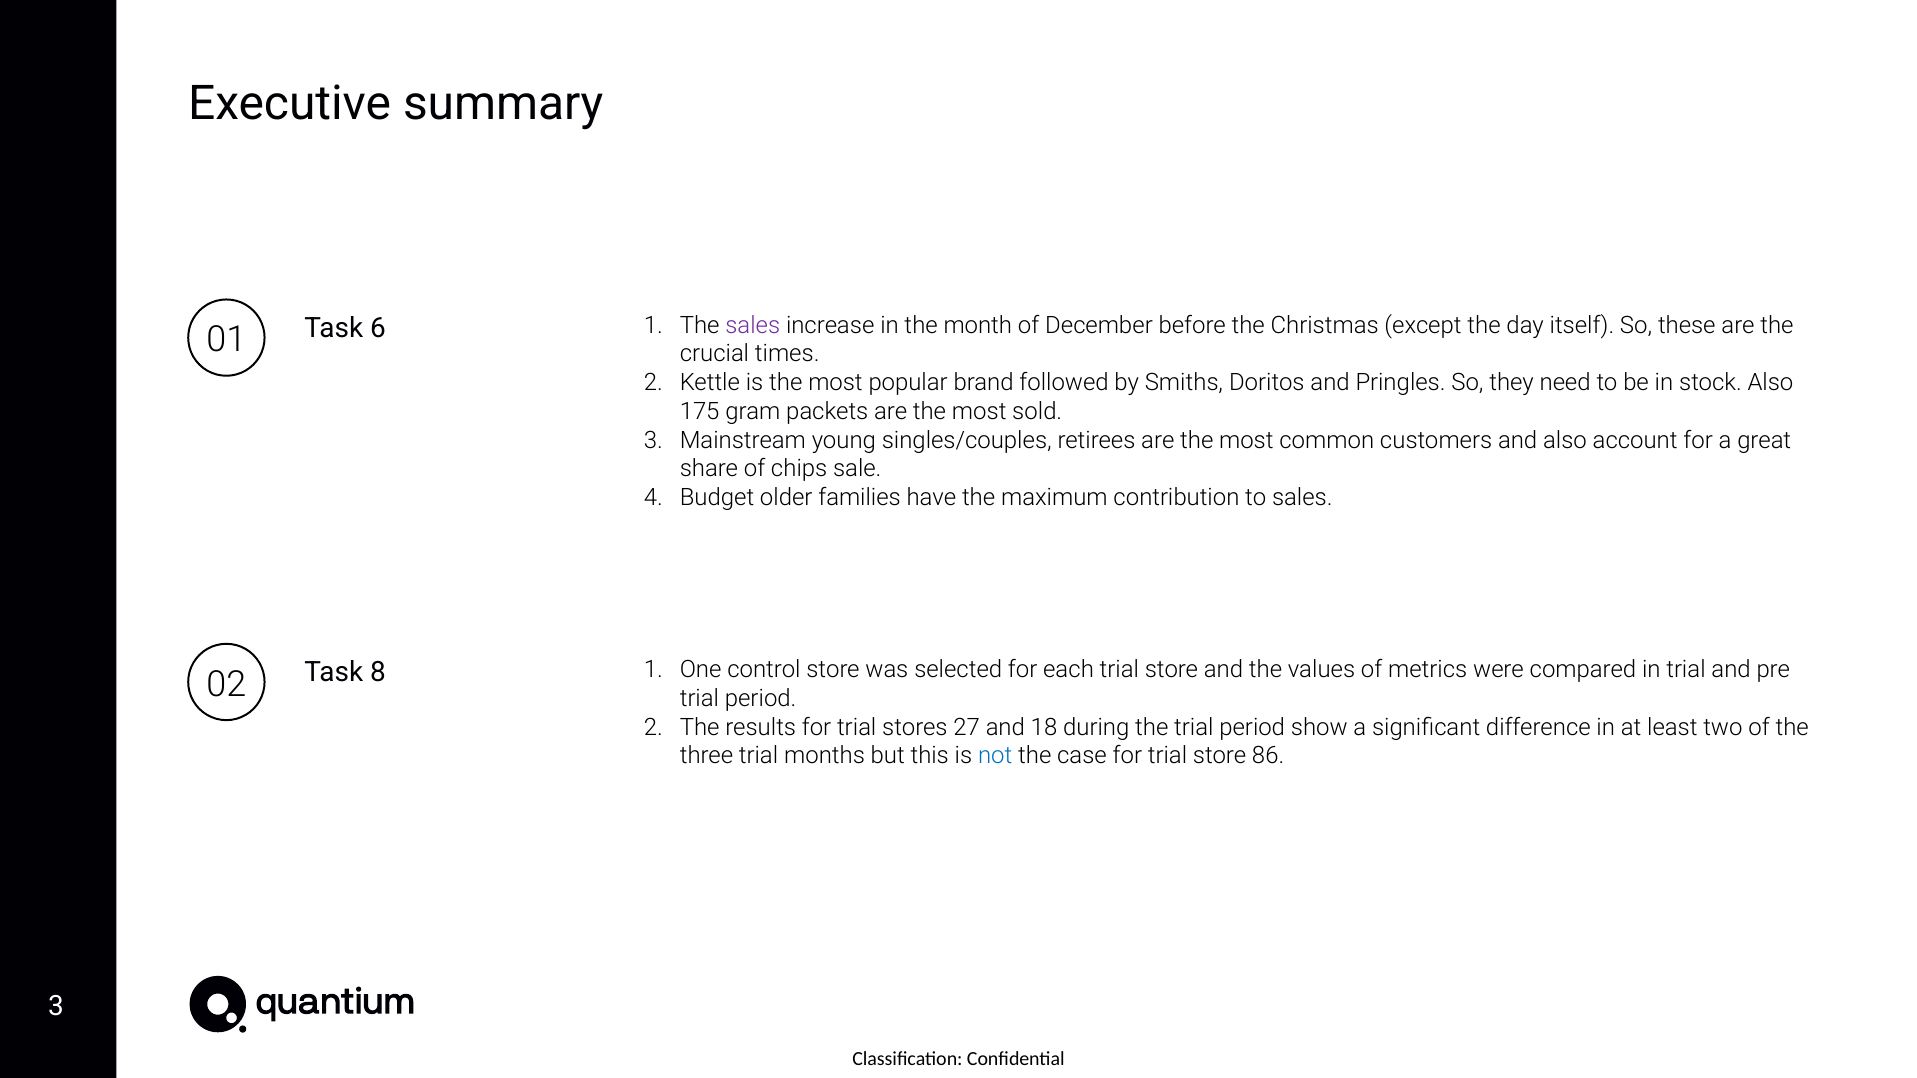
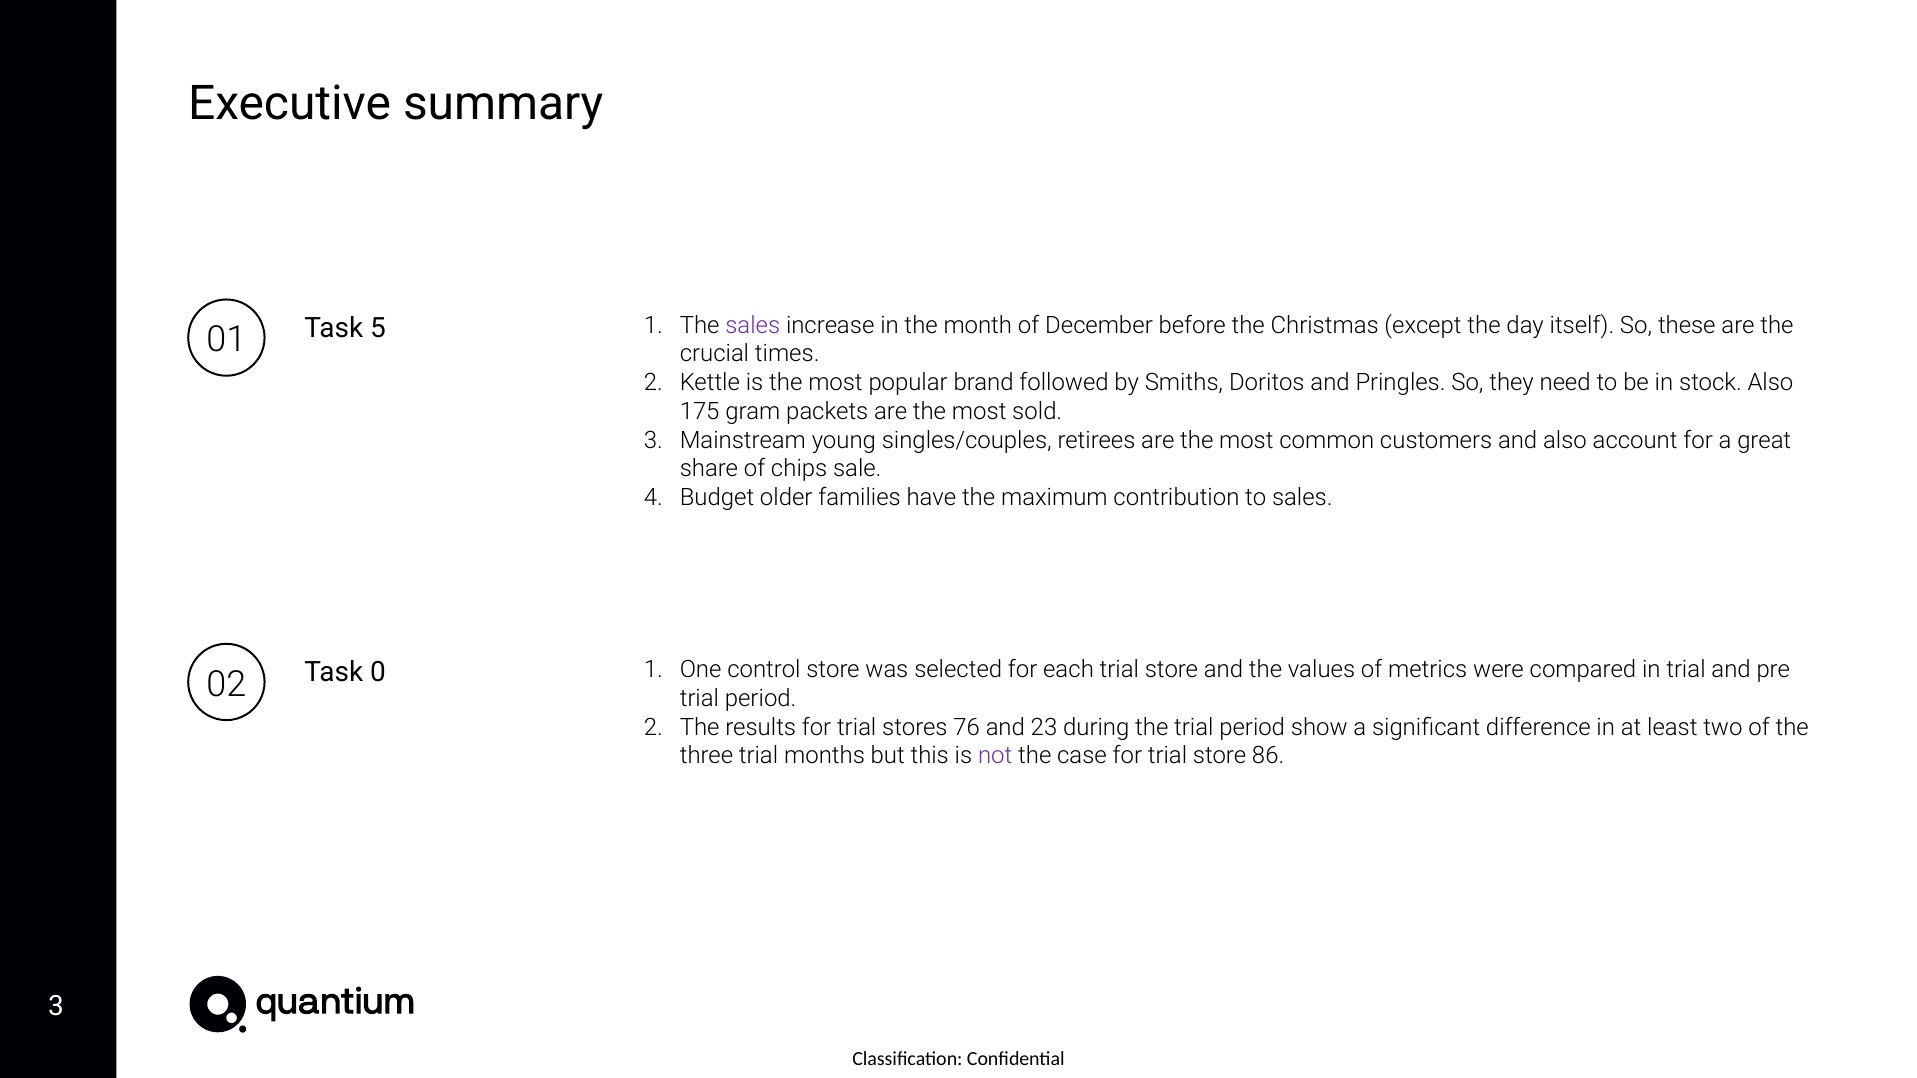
6: 6 -> 5
8: 8 -> 0
27: 27 -> 76
18: 18 -> 23
not colour: blue -> purple
